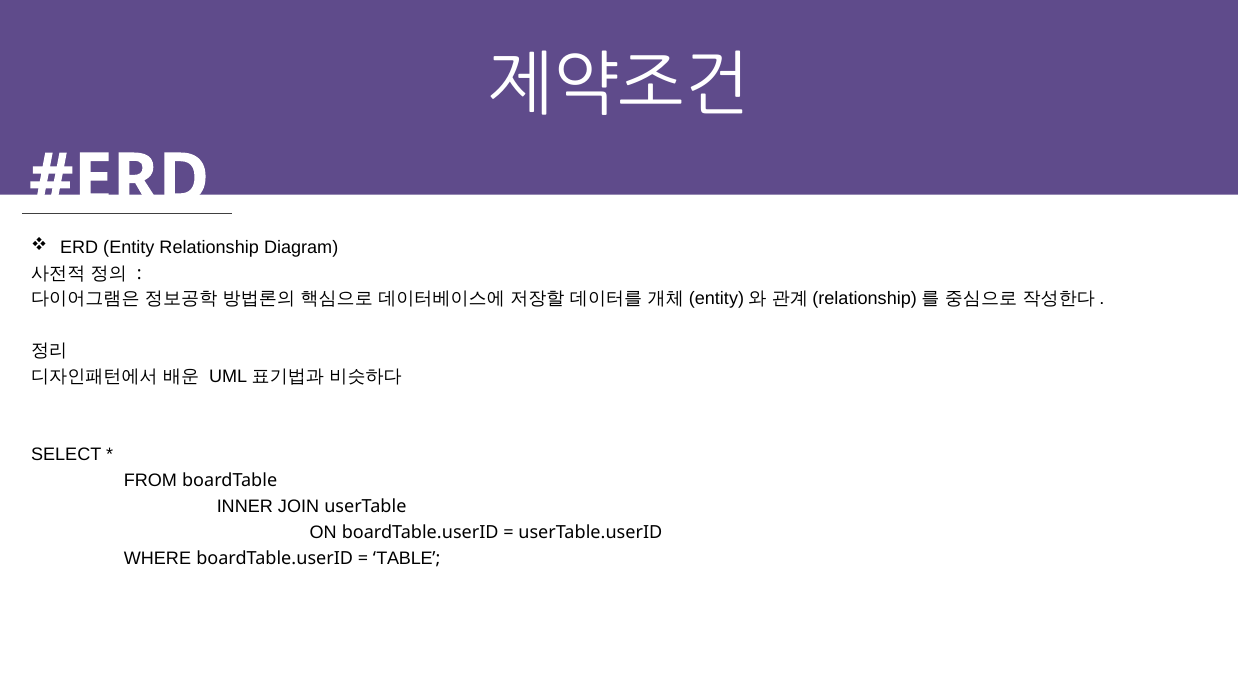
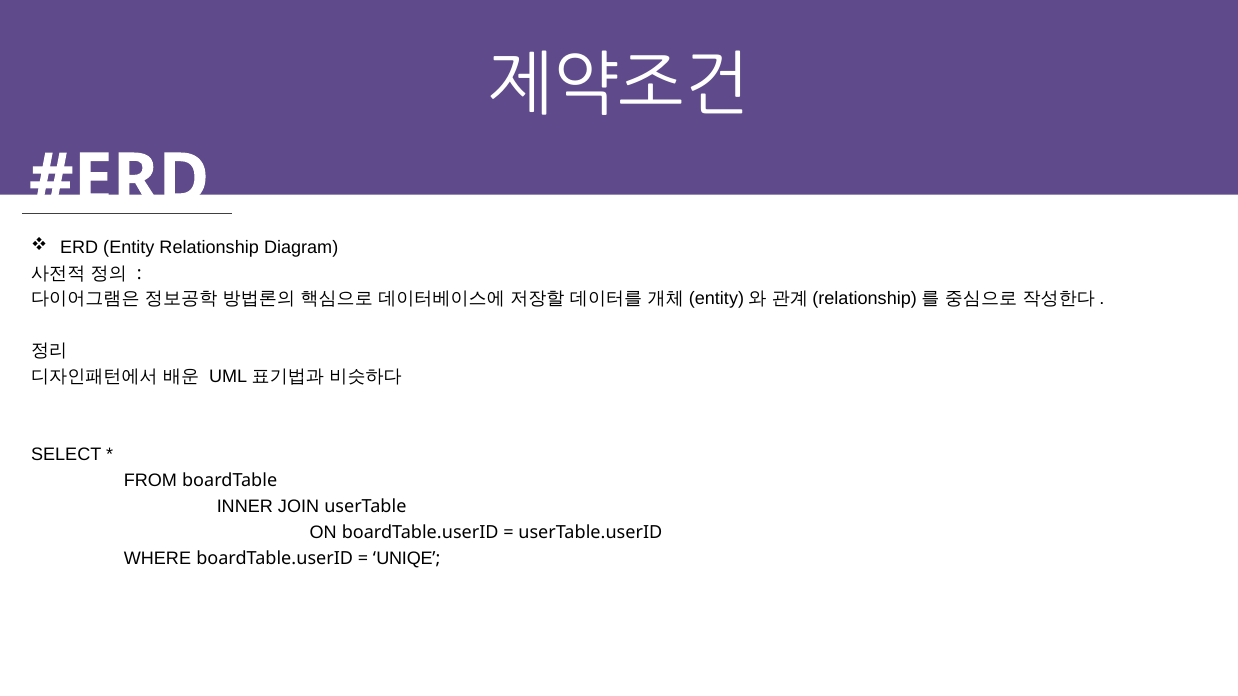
TABLE: TABLE -> UNIQE
